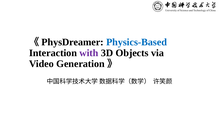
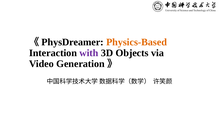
Physics-Based colour: blue -> orange
